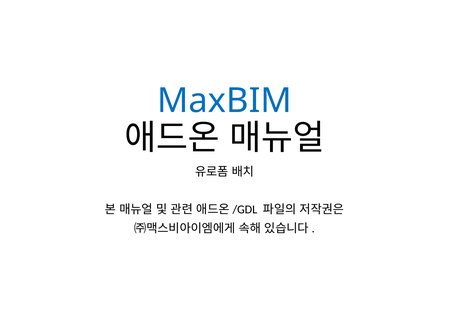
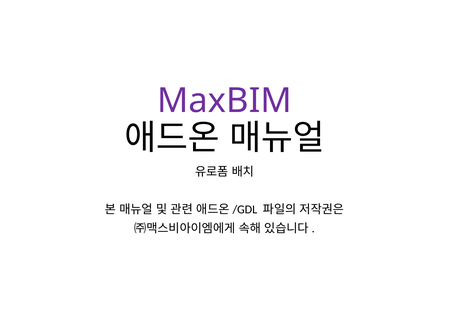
MaxBIM colour: blue -> purple
